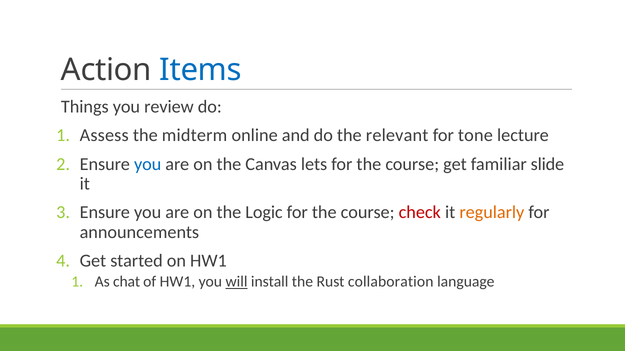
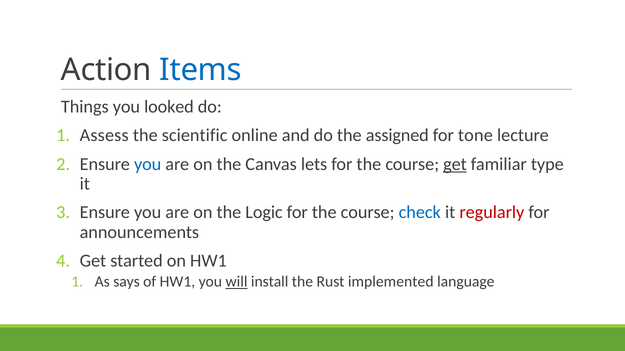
review: review -> looked
midterm: midterm -> scientific
relevant: relevant -> assigned
get at (455, 164) underline: none -> present
slide: slide -> type
check colour: red -> blue
regularly colour: orange -> red
chat: chat -> says
collaboration: collaboration -> implemented
